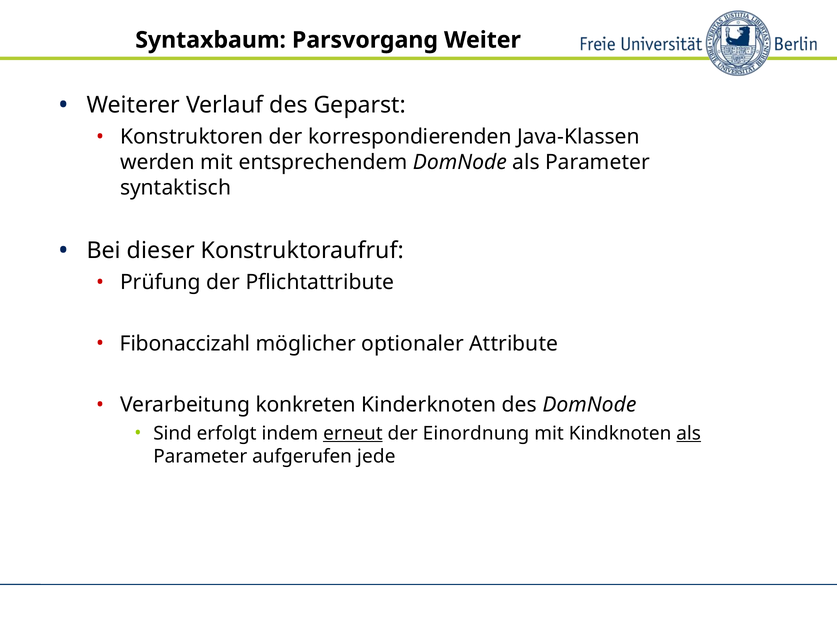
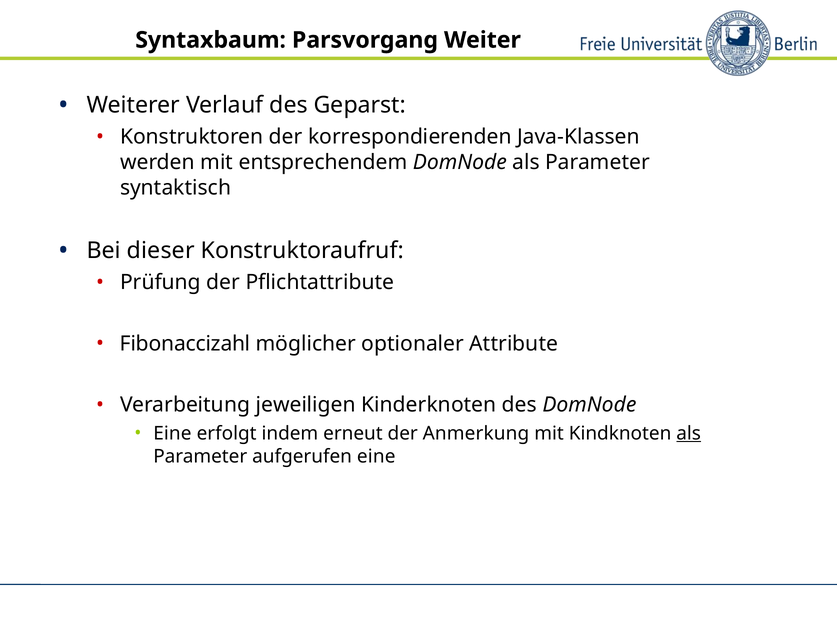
konkreten: konkreten -> jeweiligen
Sind at (173, 433): Sind -> Eine
erneut underline: present -> none
Einordnung: Einordnung -> Anmerkung
aufgerufen jede: jede -> eine
